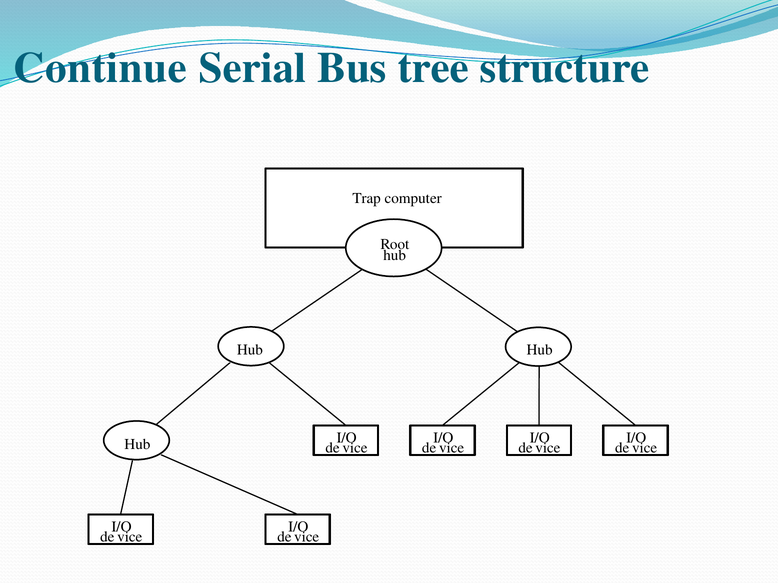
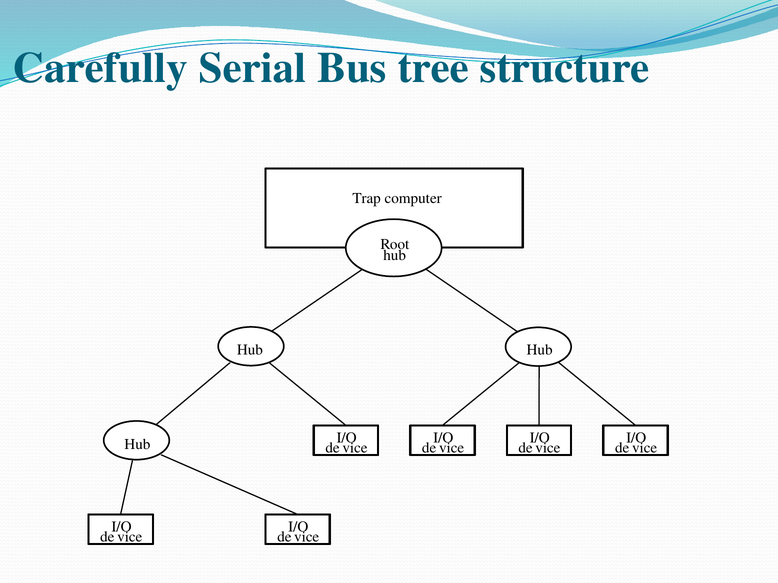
Continue: Continue -> Carefully
